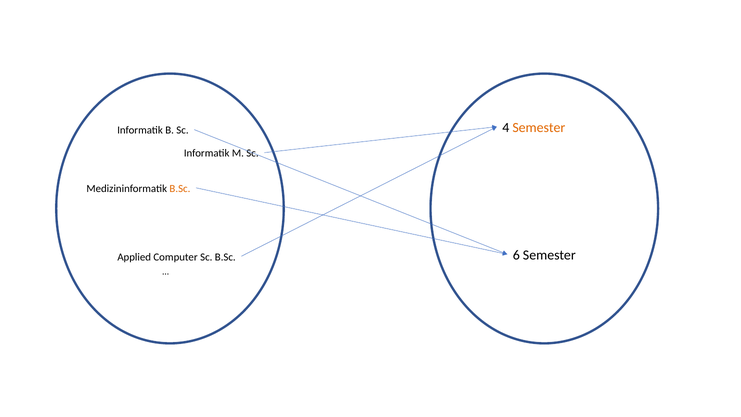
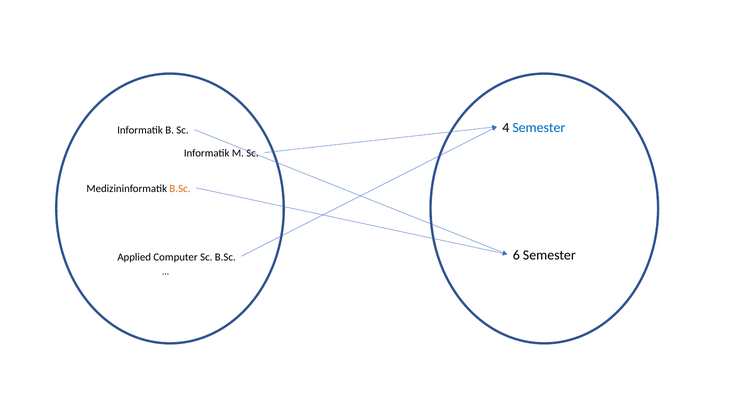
Semester at (539, 128) colour: orange -> blue
